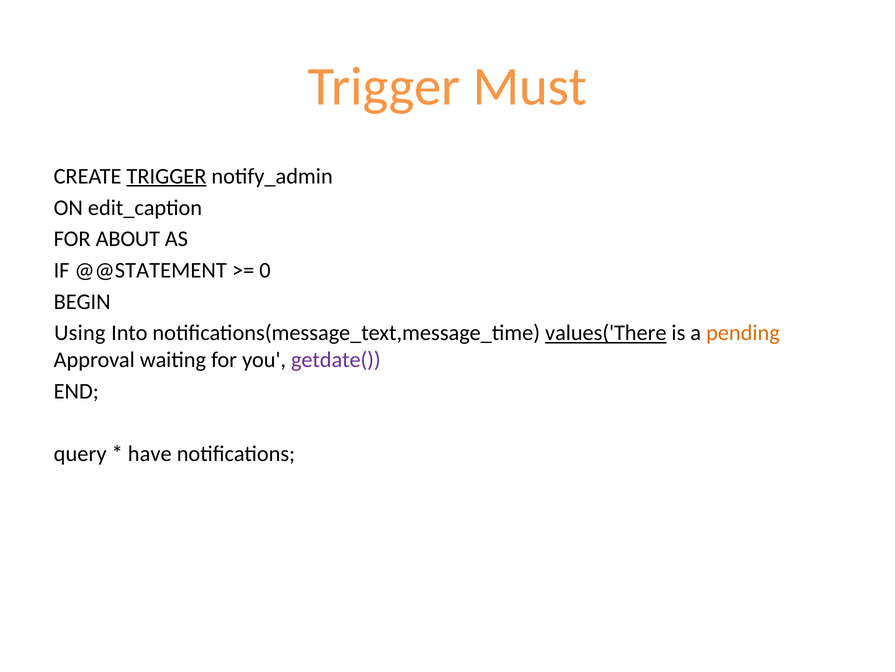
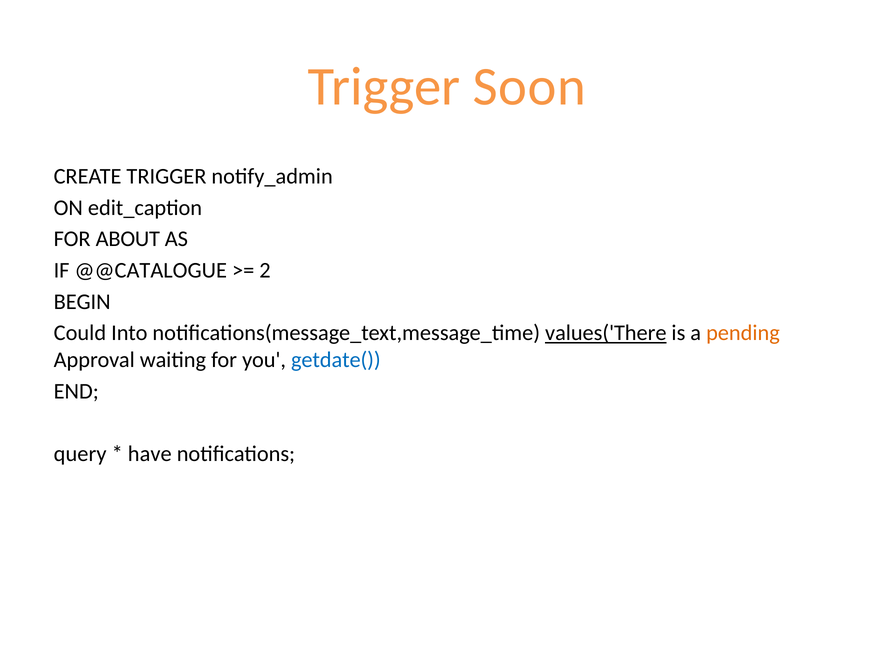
Must: Must -> Soon
TRIGGER at (166, 176) underline: present -> none
@@STATEMENT: @@STATEMENT -> @@CATALOGUE
0: 0 -> 2
Using: Using -> Could
getdate( colour: purple -> blue
